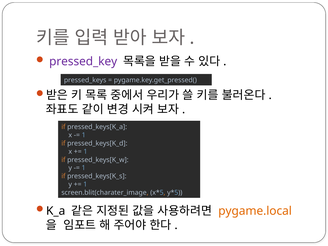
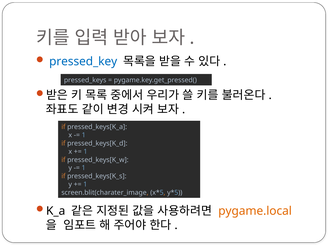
pressed_key colour: purple -> blue
